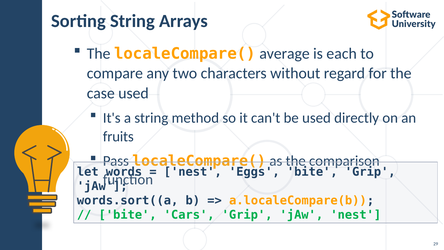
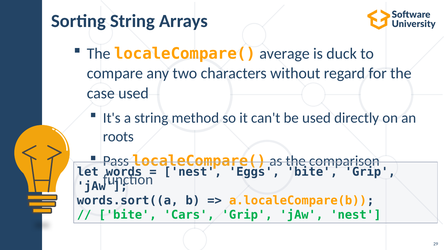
each: each -> duck
fruits: fruits -> roots
